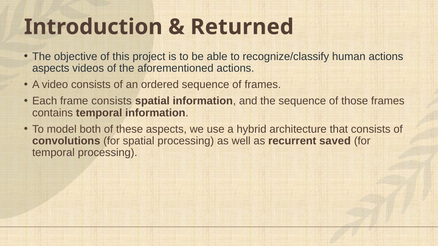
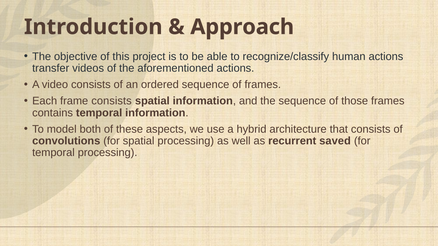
Returned: Returned -> Approach
aspects at (51, 68): aspects -> transfer
